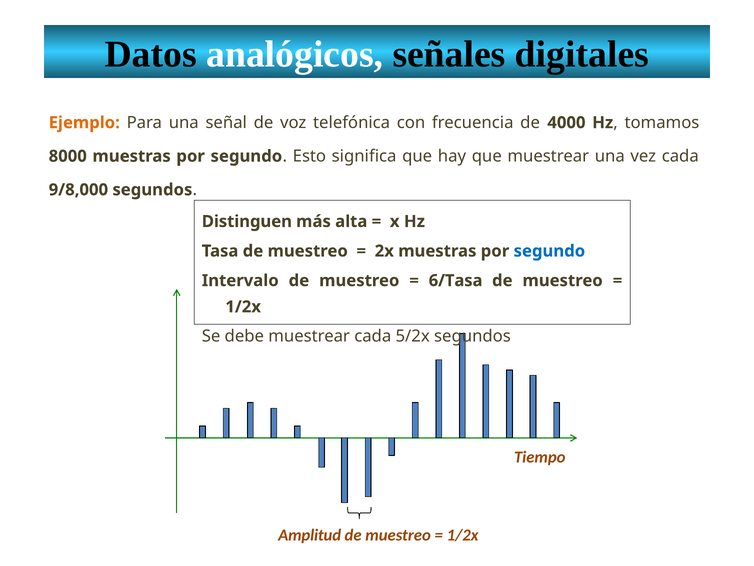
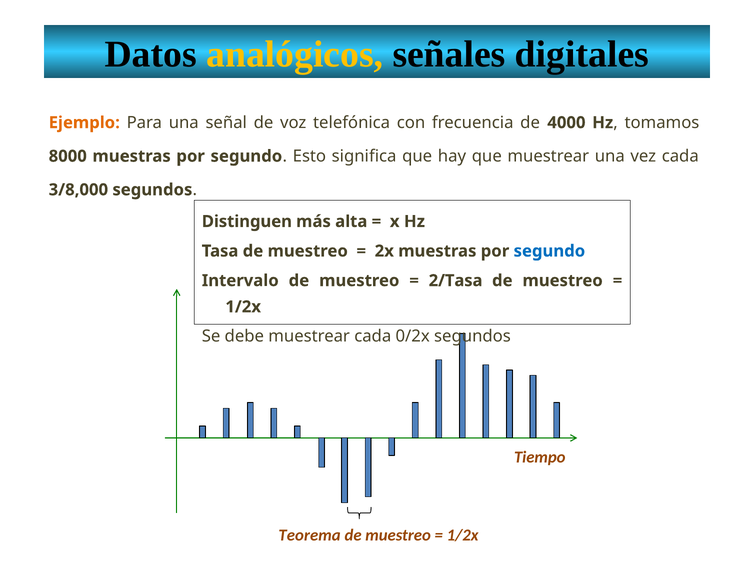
analógicos colour: white -> yellow
9/8,000: 9/8,000 -> 3/8,000
6/Tasa: 6/Tasa -> 2/Tasa
5/2x: 5/2x -> 0/2x
Amplitud: Amplitud -> Teorema
